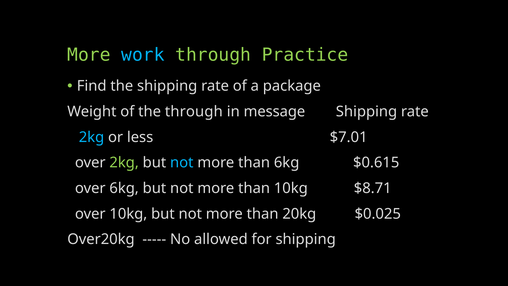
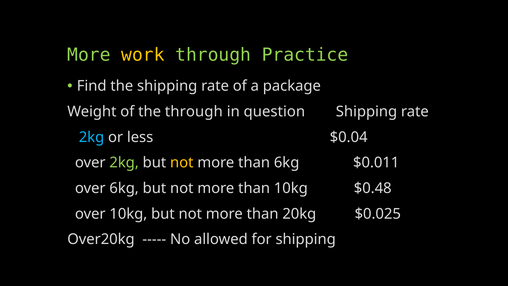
work colour: light blue -> yellow
message: message -> question
$7.01: $7.01 -> $0.04
not at (182, 163) colour: light blue -> yellow
$0.615: $0.615 -> $0.011
$8.71: $8.71 -> $0.48
